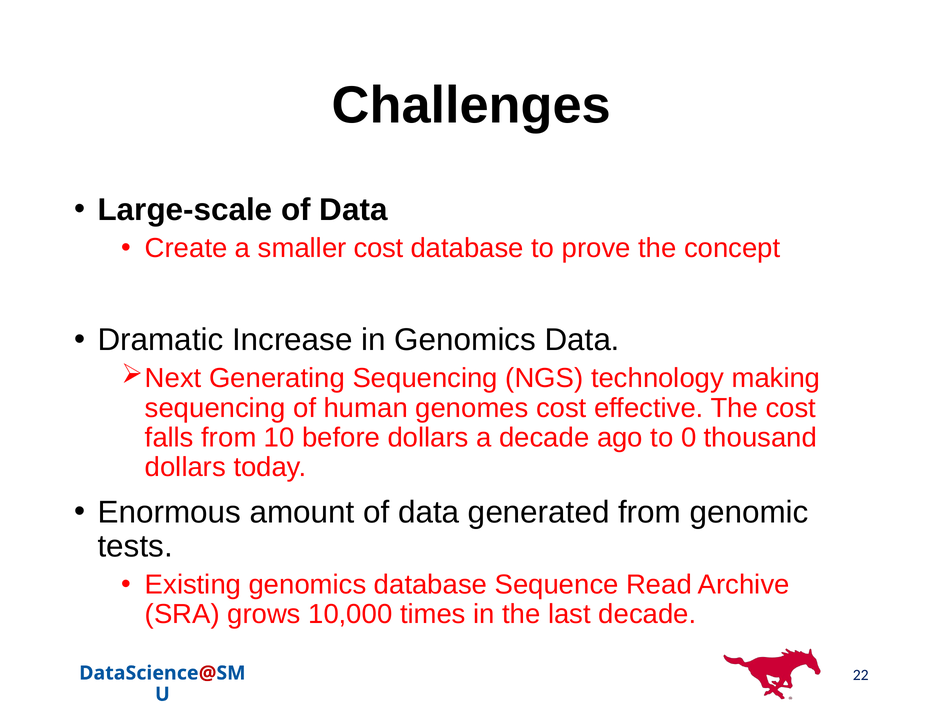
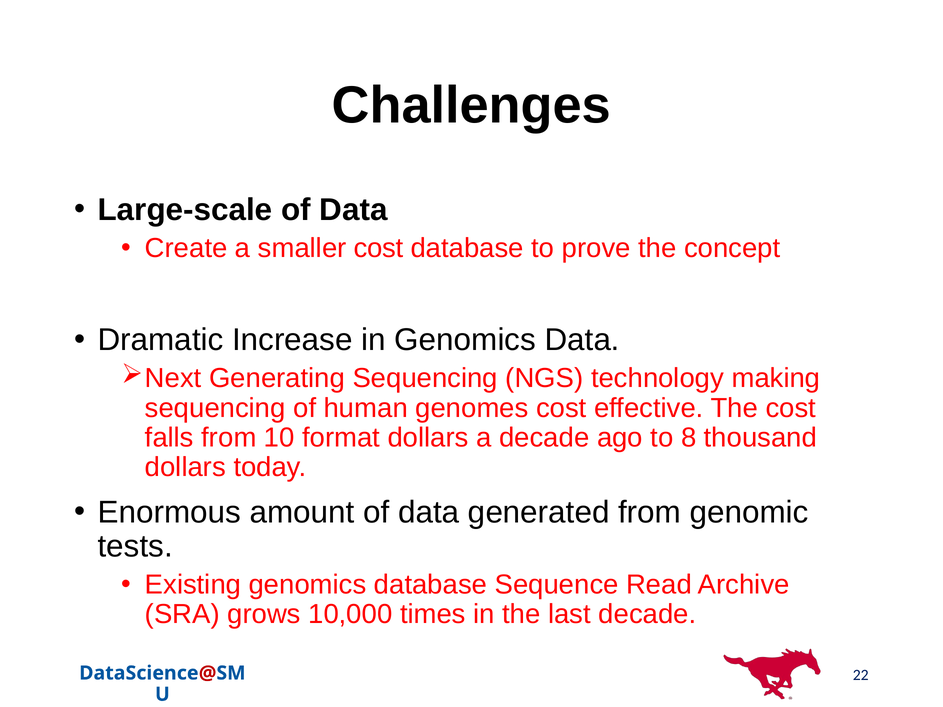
before: before -> format
0: 0 -> 8
